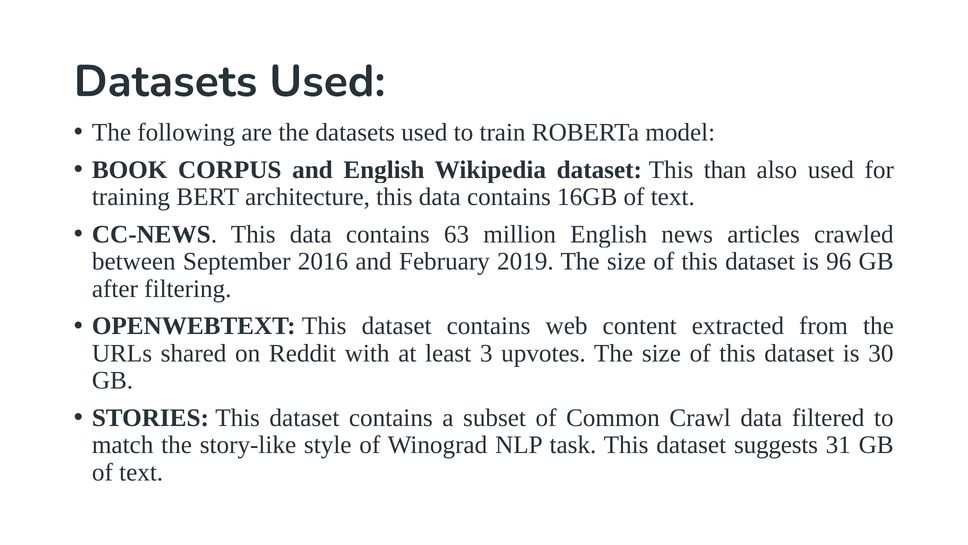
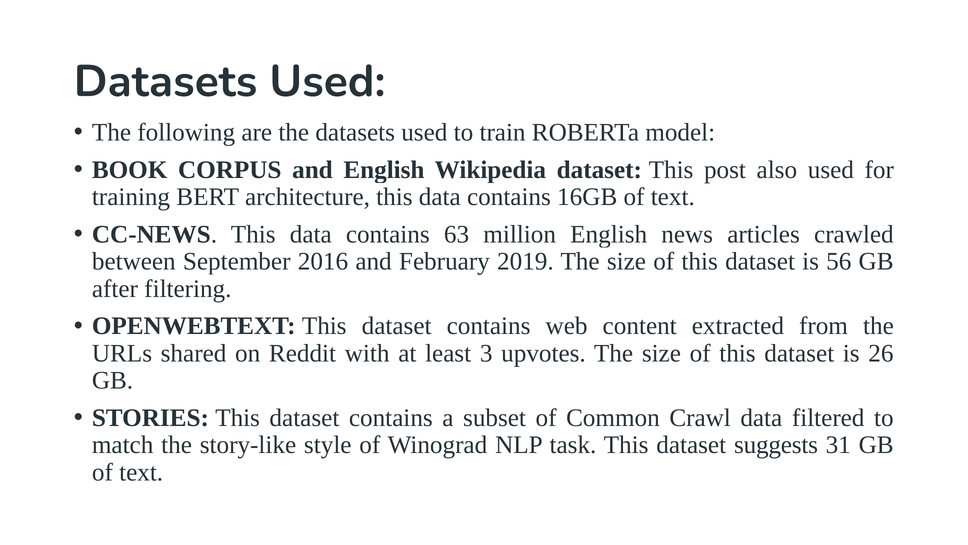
than: than -> post
96: 96 -> 56
30: 30 -> 26
